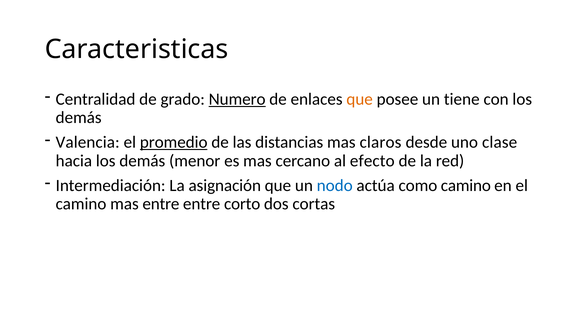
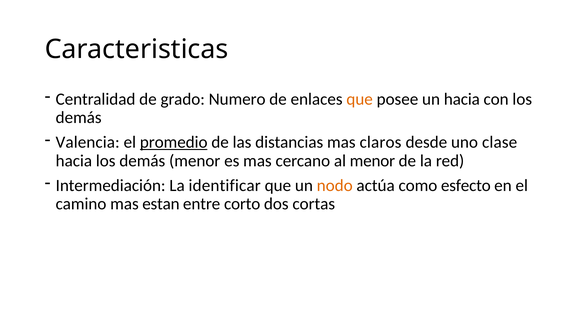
Numero underline: present -> none
un tiene: tiene -> hacia
al efecto: efecto -> menor
asignación: asignación -> identificar
nodo colour: blue -> orange
como camino: camino -> esfecto
mas entre: entre -> estan
